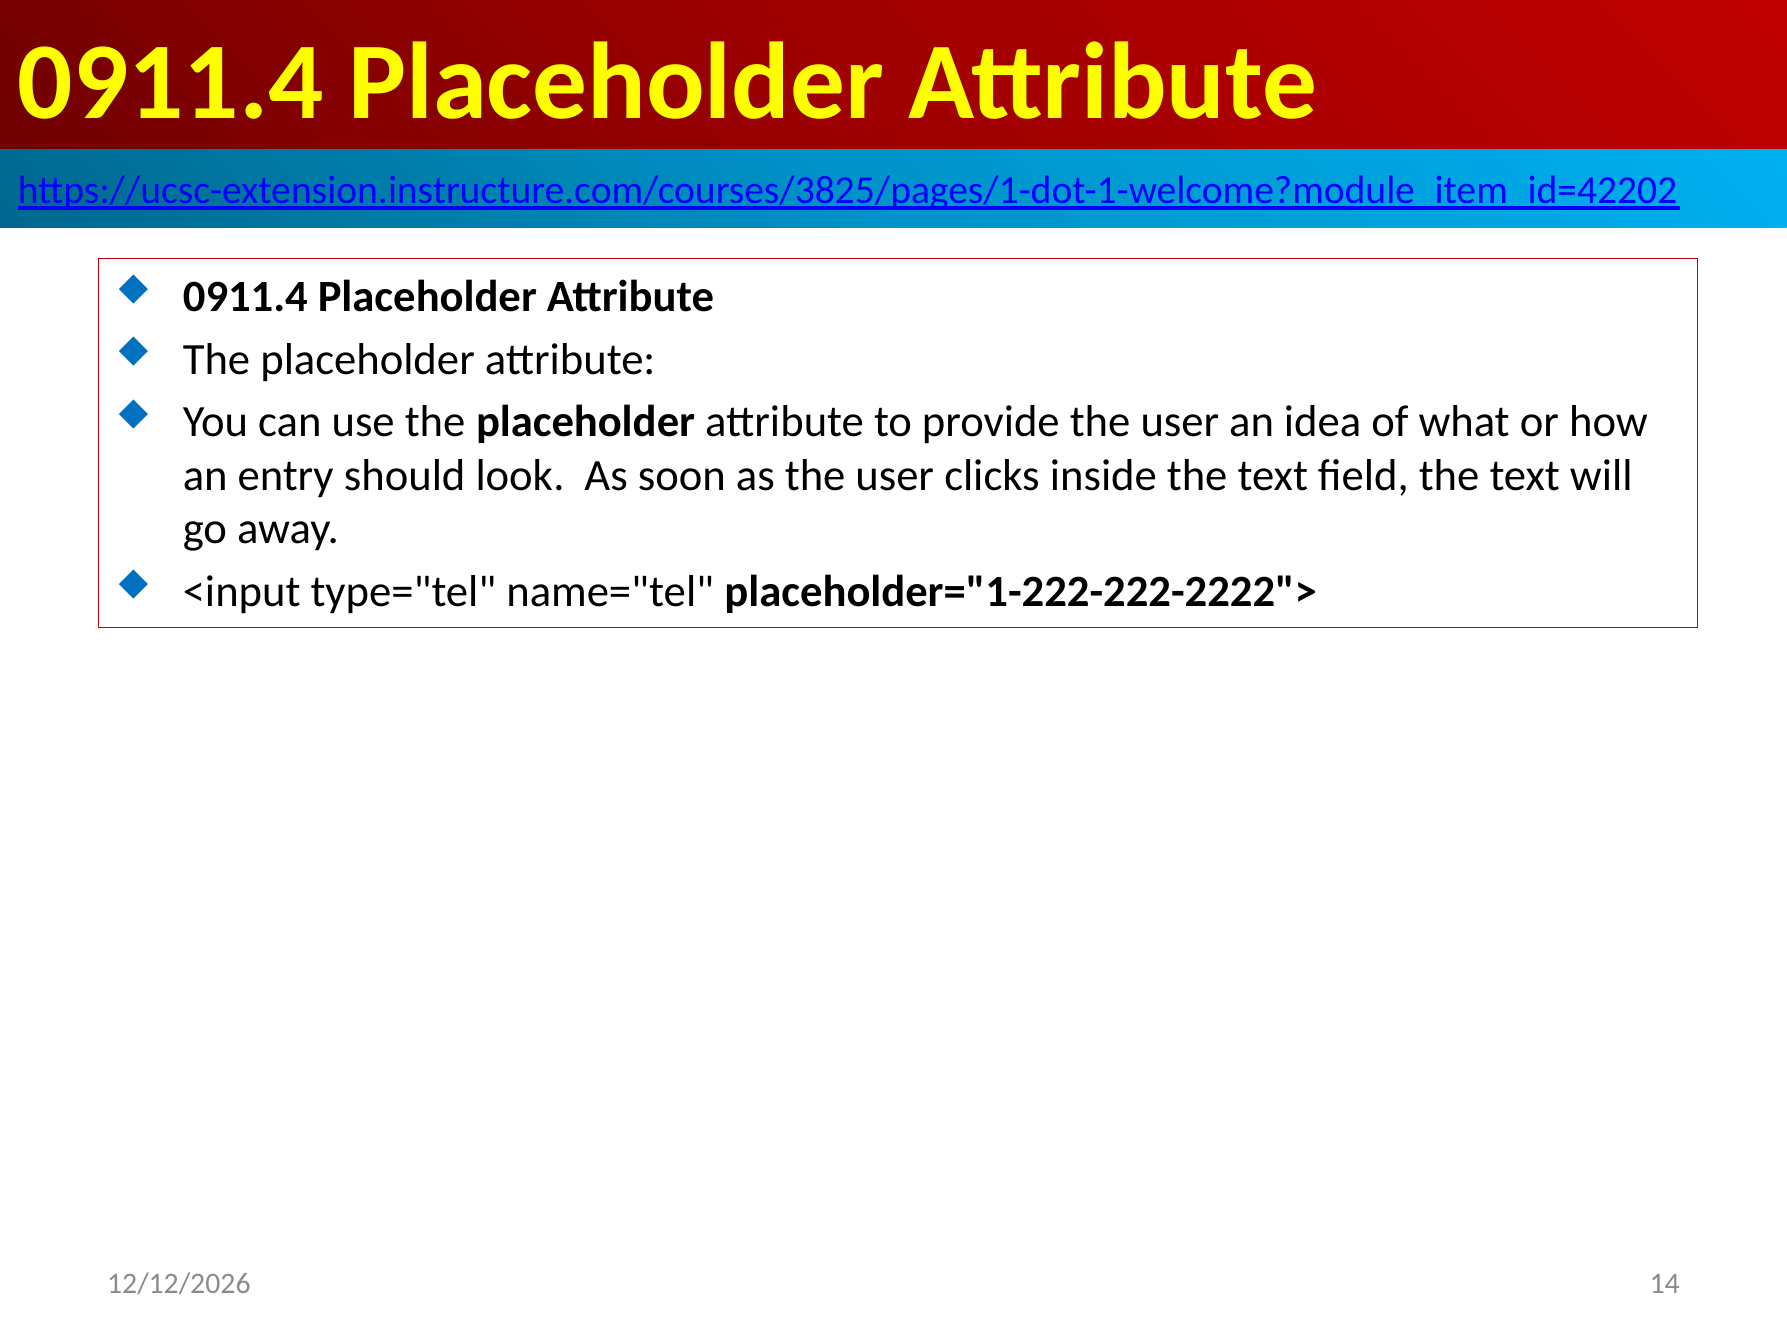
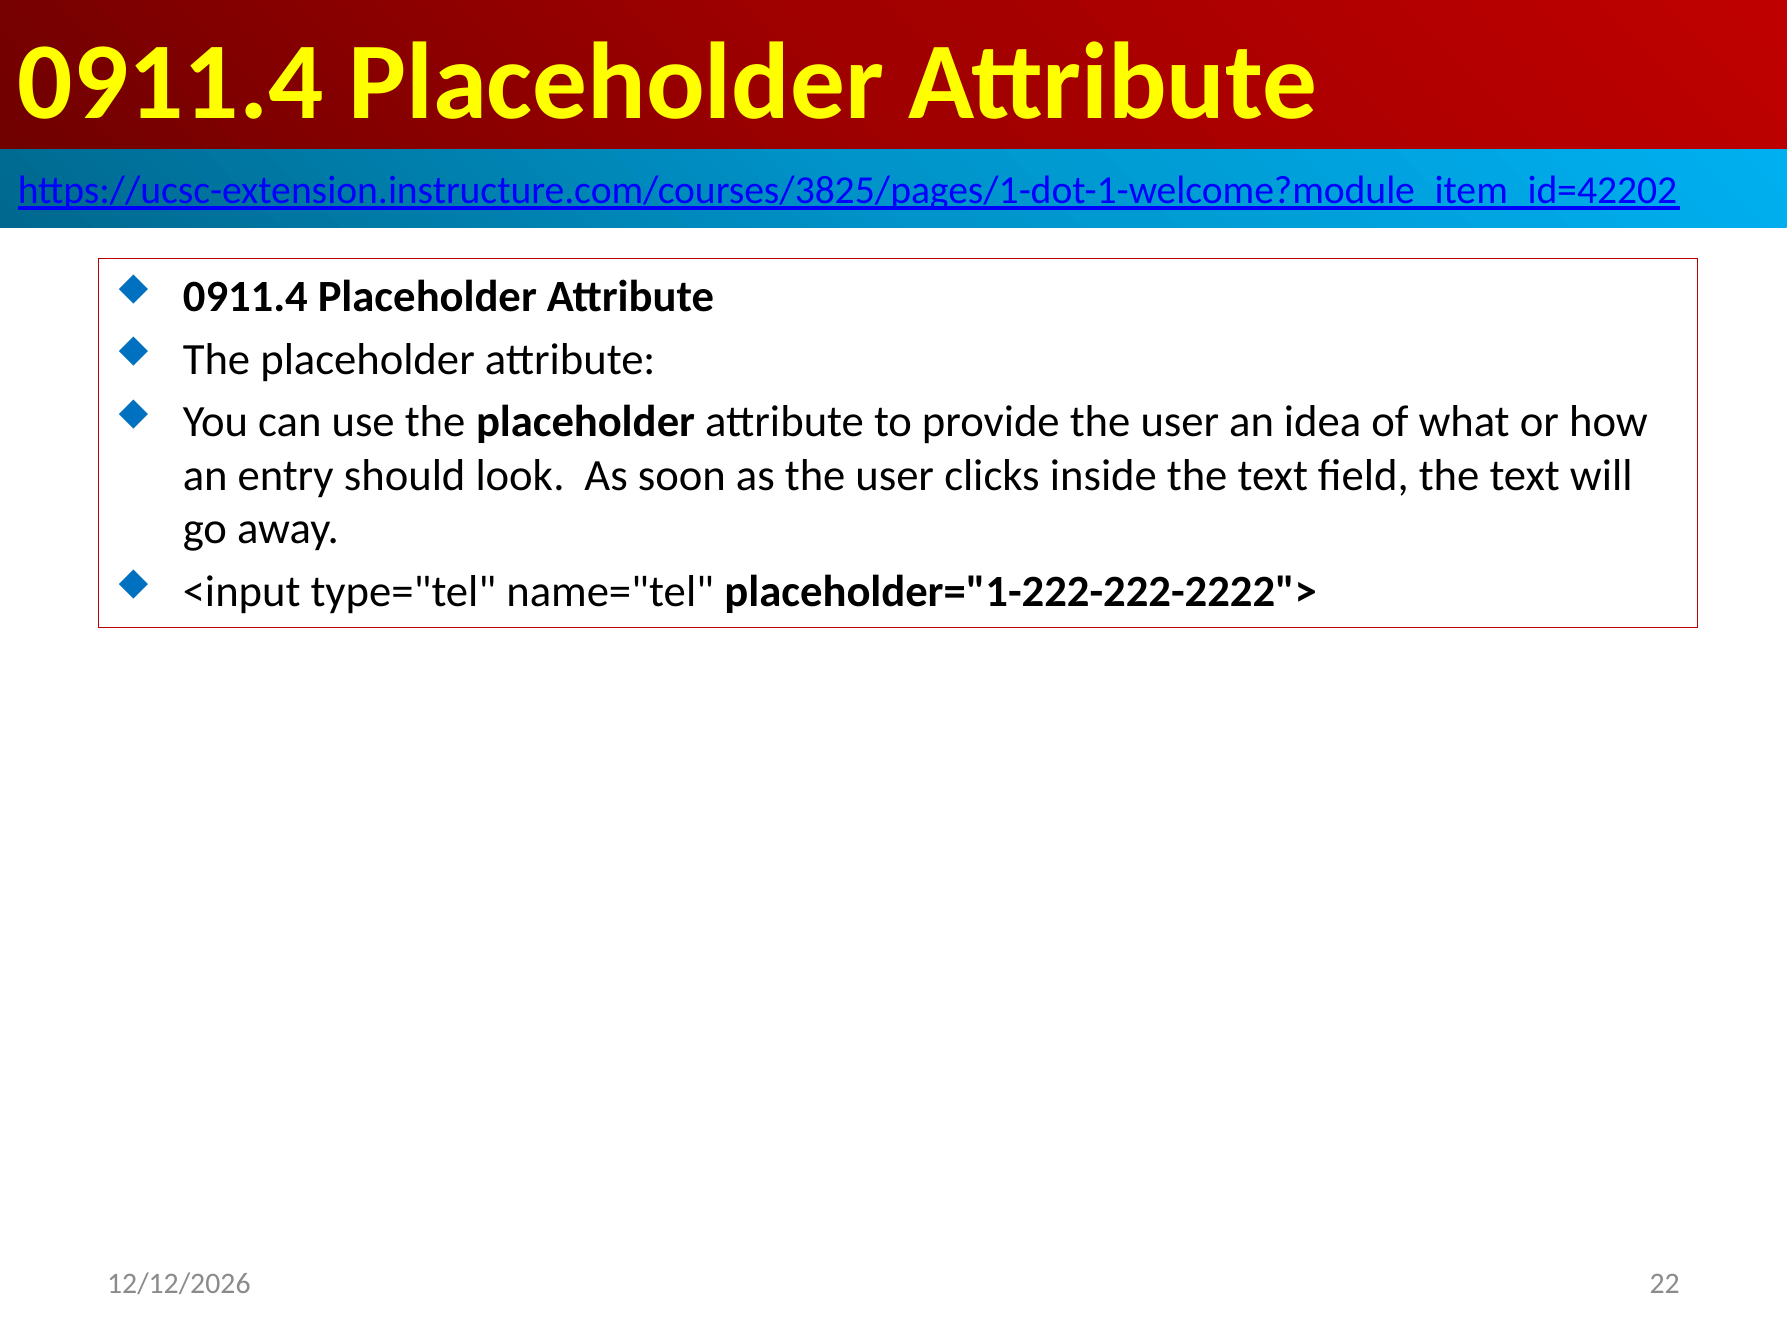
14: 14 -> 22
